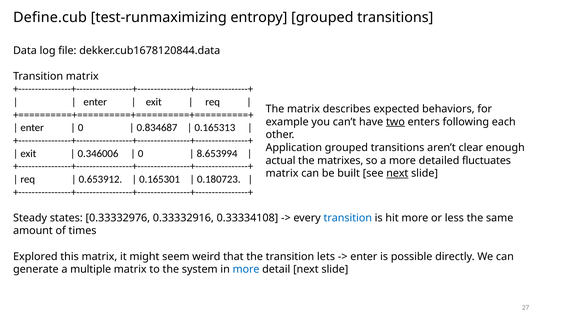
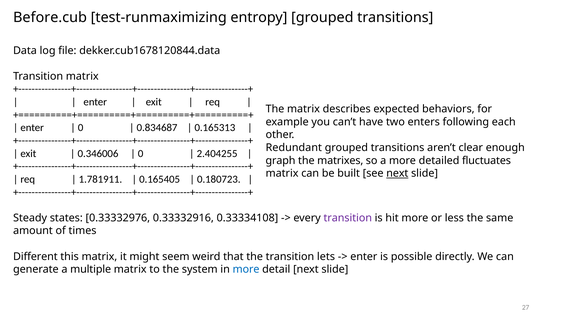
Define.cub: Define.cub -> Before.cub
two underline: present -> none
Application: Application -> Redundant
8.653994: 8.653994 -> 2.404255
actual: actual -> graph
0.653912: 0.653912 -> 1.781911
0.165301: 0.165301 -> 0.165405
transition at (348, 218) colour: blue -> purple
Explored: Explored -> Different
